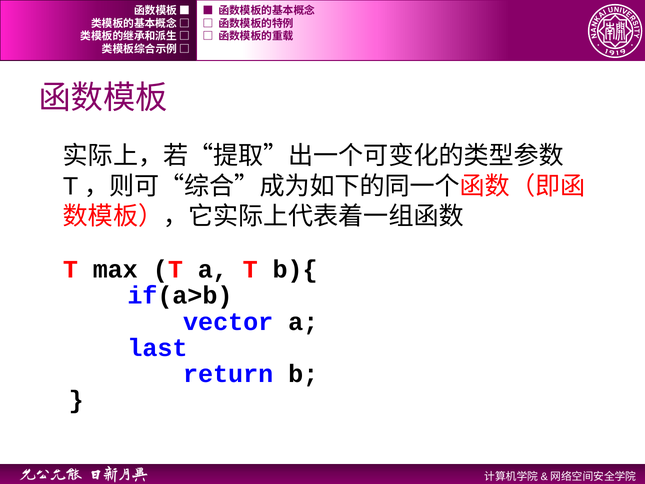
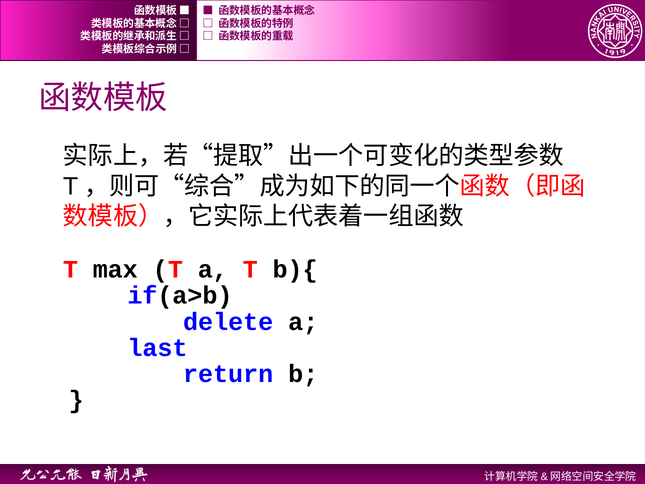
vector: vector -> delete
